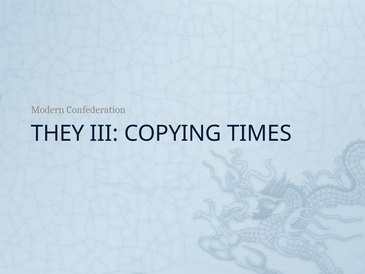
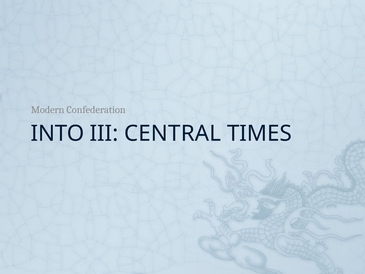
THEY: THEY -> INTO
COPYING: COPYING -> CENTRAL
